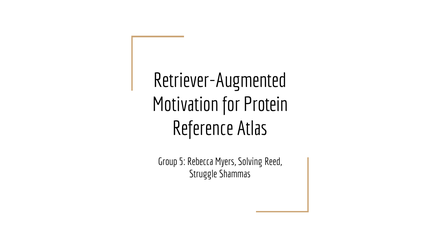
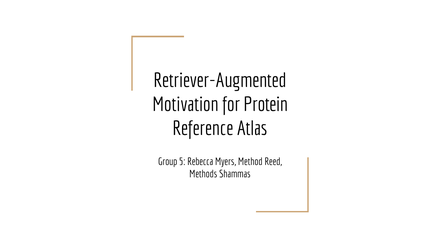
Solving: Solving -> Method
Struggle: Struggle -> Methods
